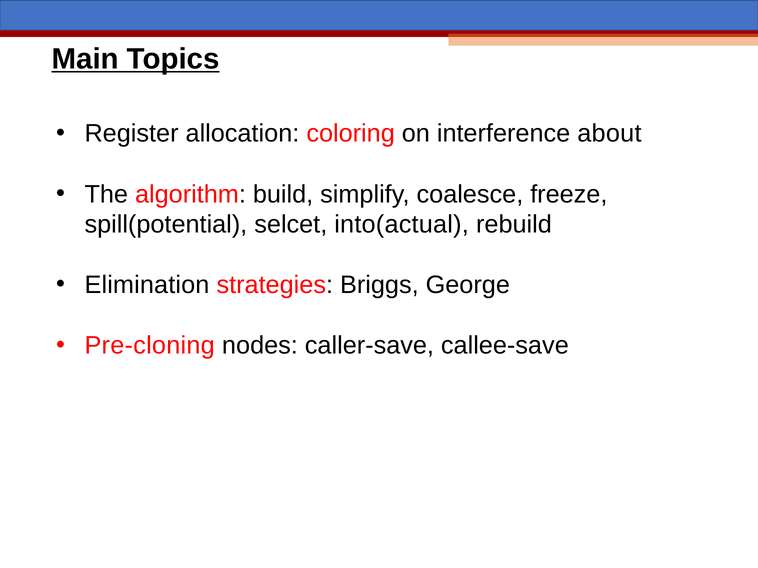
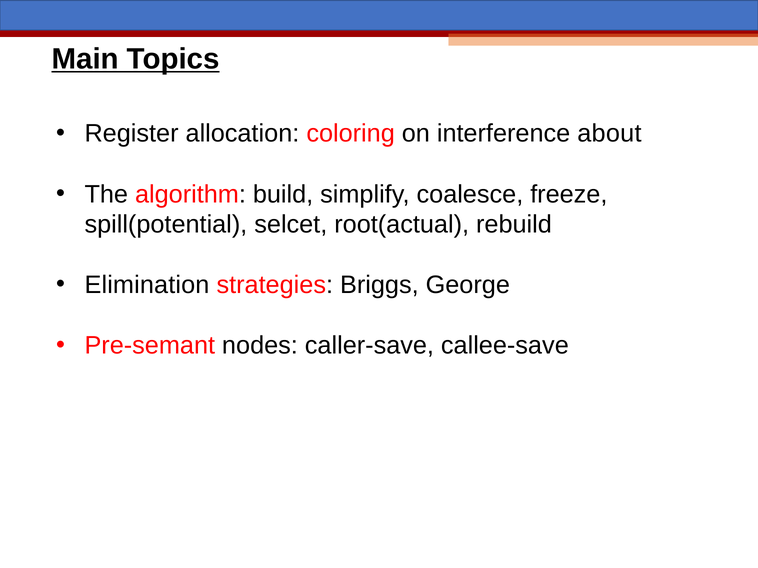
into(actual: into(actual -> root(actual
Pre-cloning: Pre-cloning -> Pre-semant
